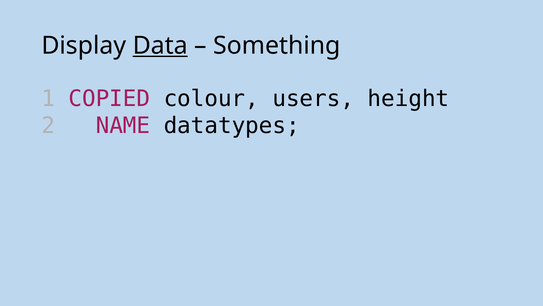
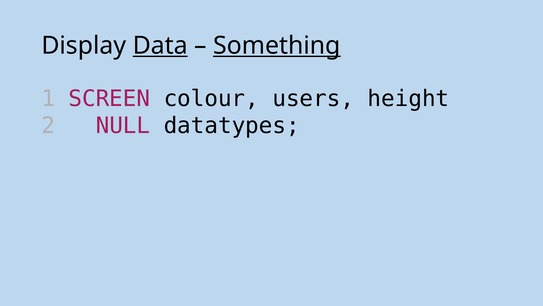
Something underline: none -> present
COPIED: COPIED -> SCREEN
NAME: NAME -> NULL
